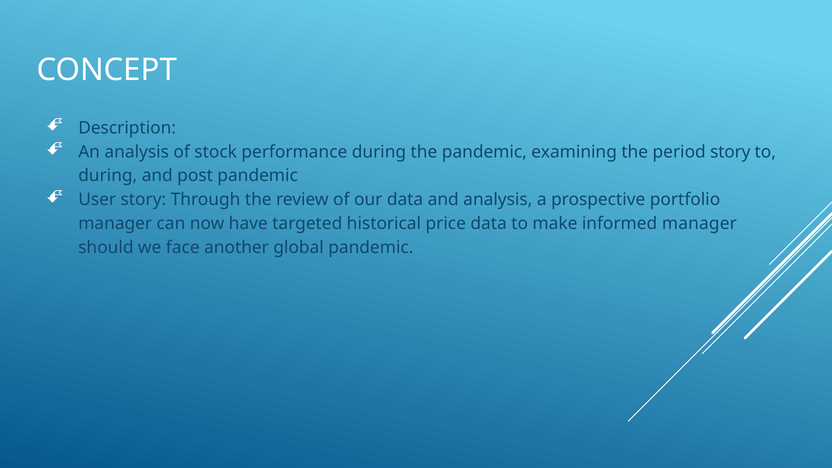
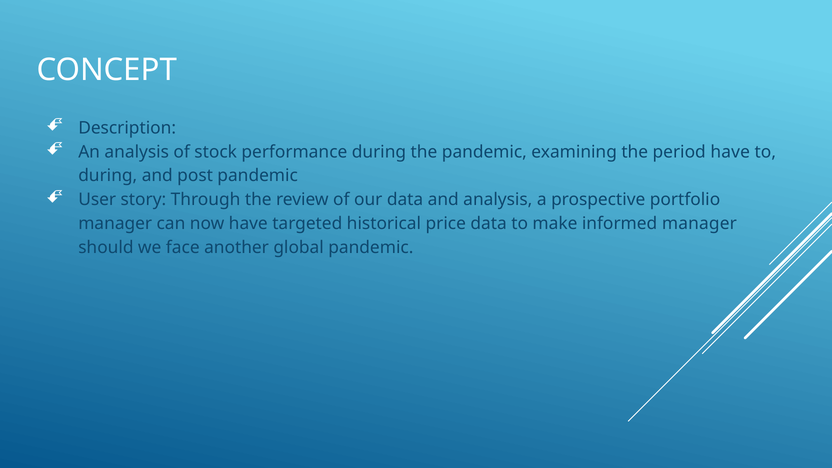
period story: story -> have
